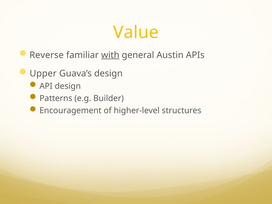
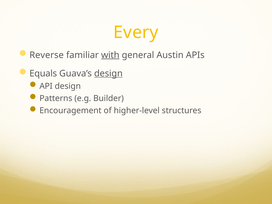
Value: Value -> Every
Upper: Upper -> Equals
design at (108, 73) underline: none -> present
